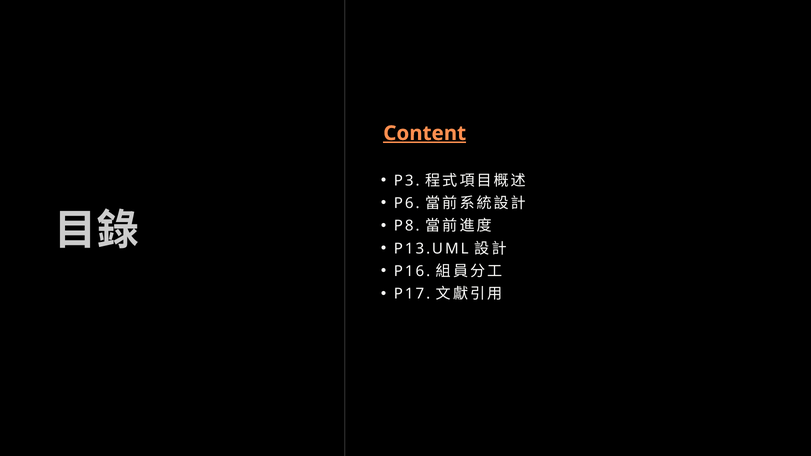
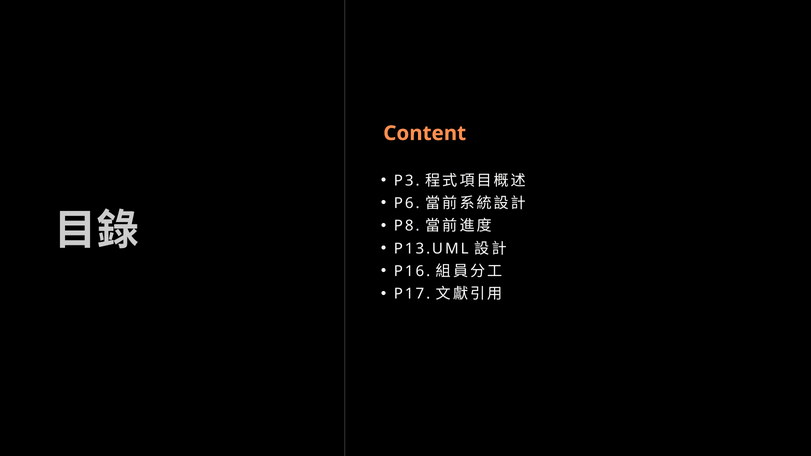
Content underline: present -> none
